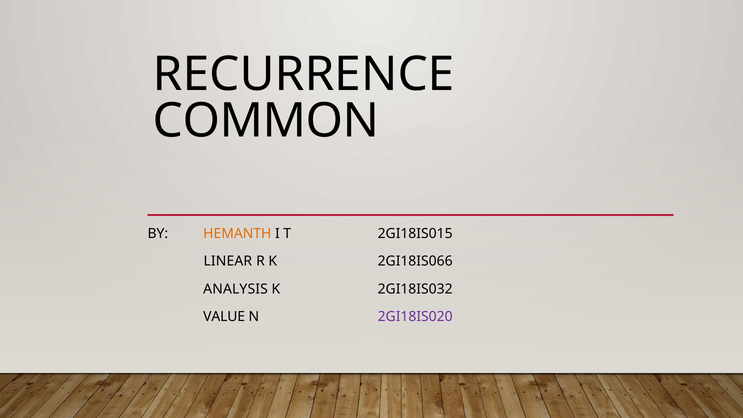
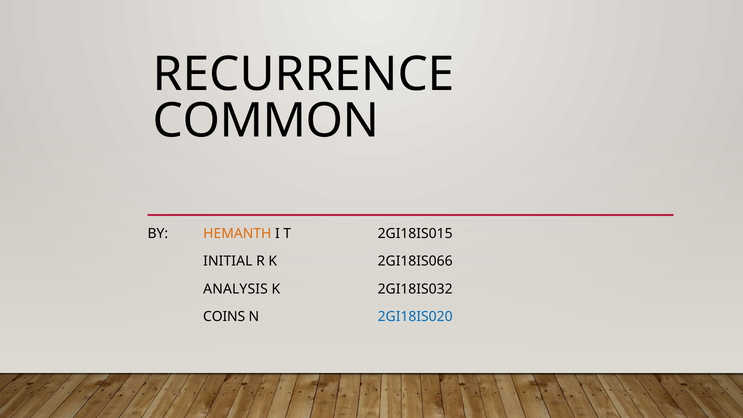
LINEAR: LINEAR -> INITIAL
VALUE: VALUE -> COINS
2GI18IS020 colour: purple -> blue
